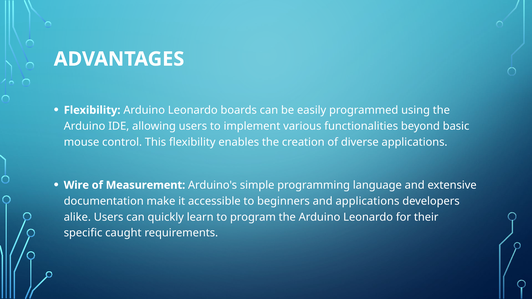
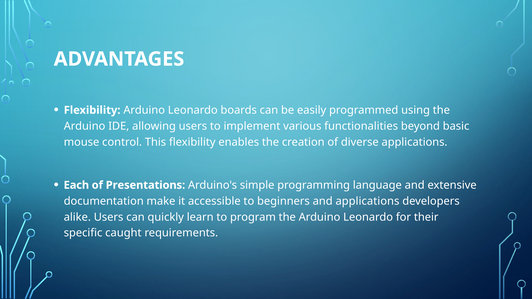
Wire: Wire -> Each
Measurement: Measurement -> Presentations
